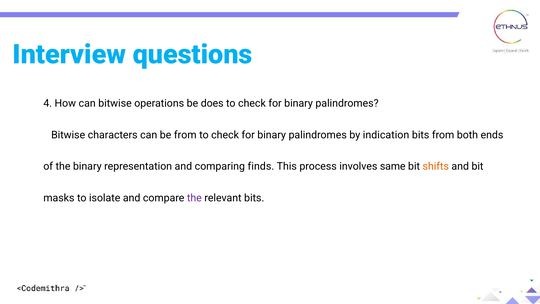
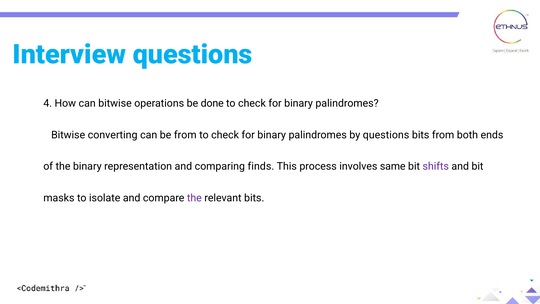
does: does -> done
characters: characters -> converting
by indication: indication -> questions
shifts colour: orange -> purple
